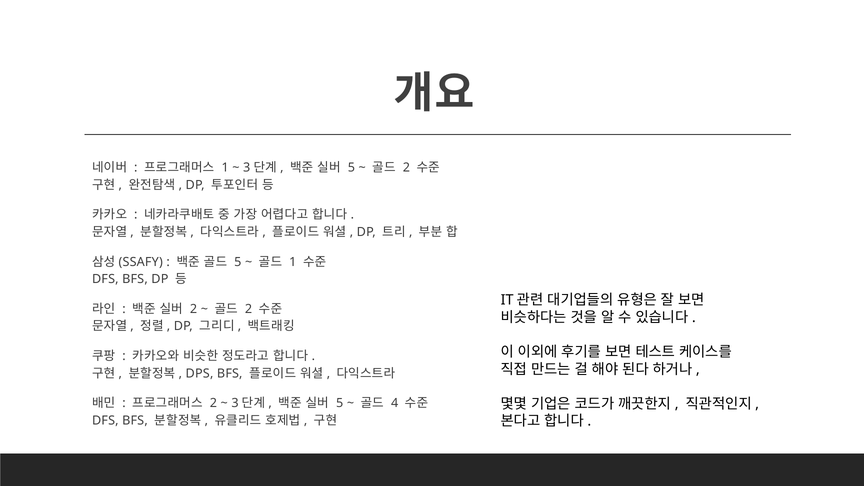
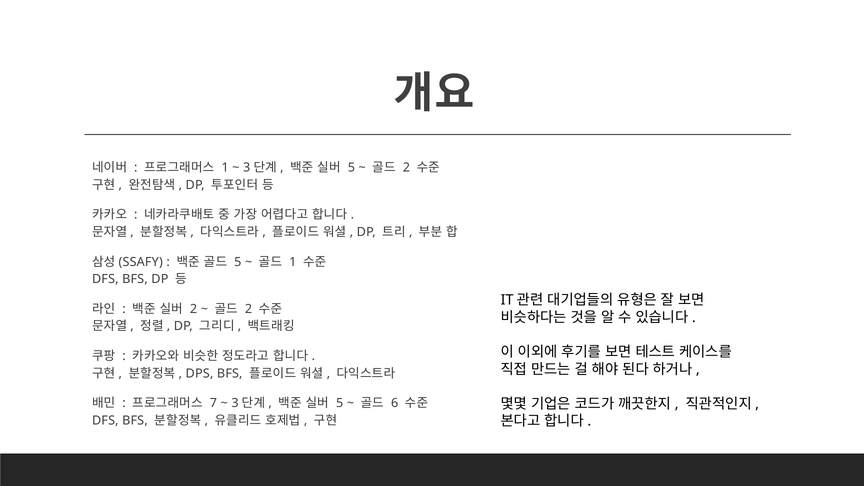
2 at (213, 403): 2 -> 7
4: 4 -> 6
